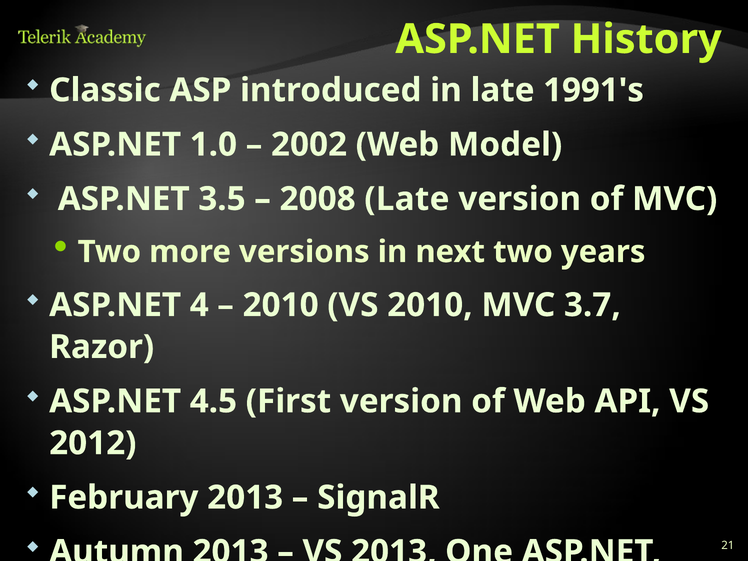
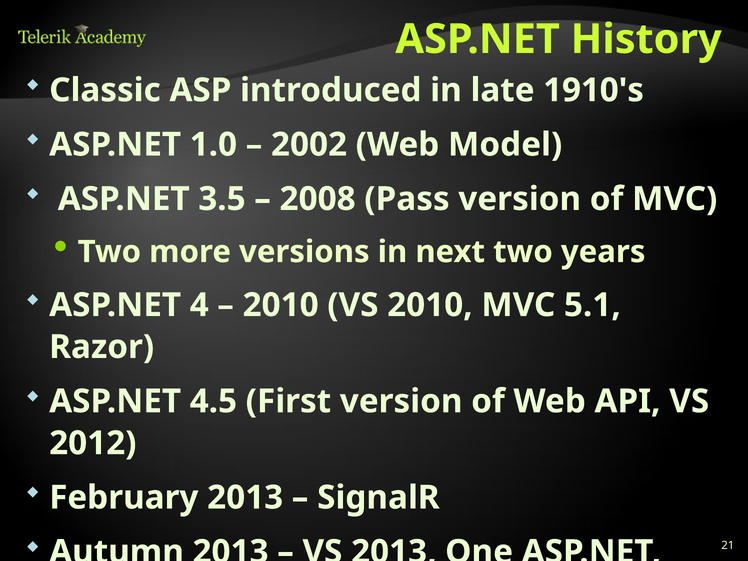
1991's: 1991's -> 1910's
2008 Late: Late -> Pass
3.7: 3.7 -> 5.1
